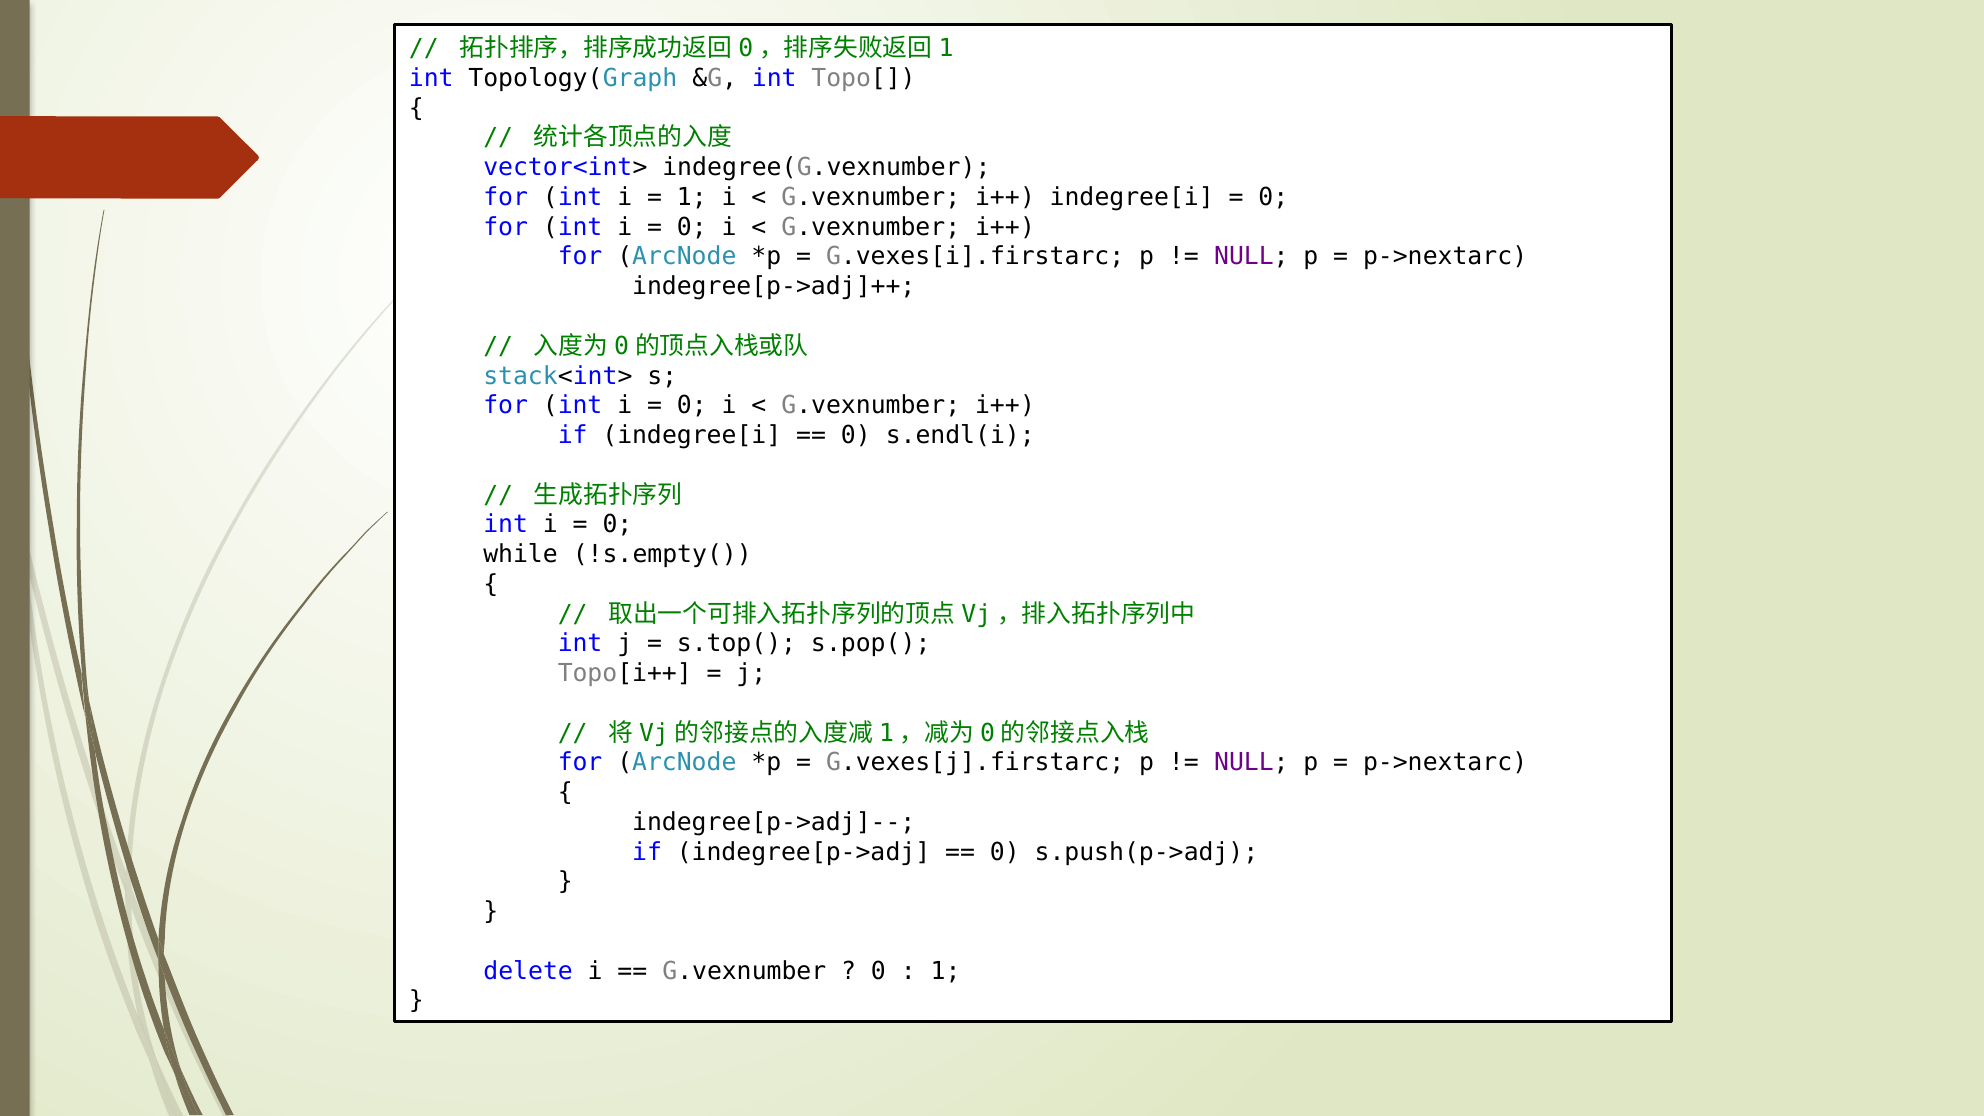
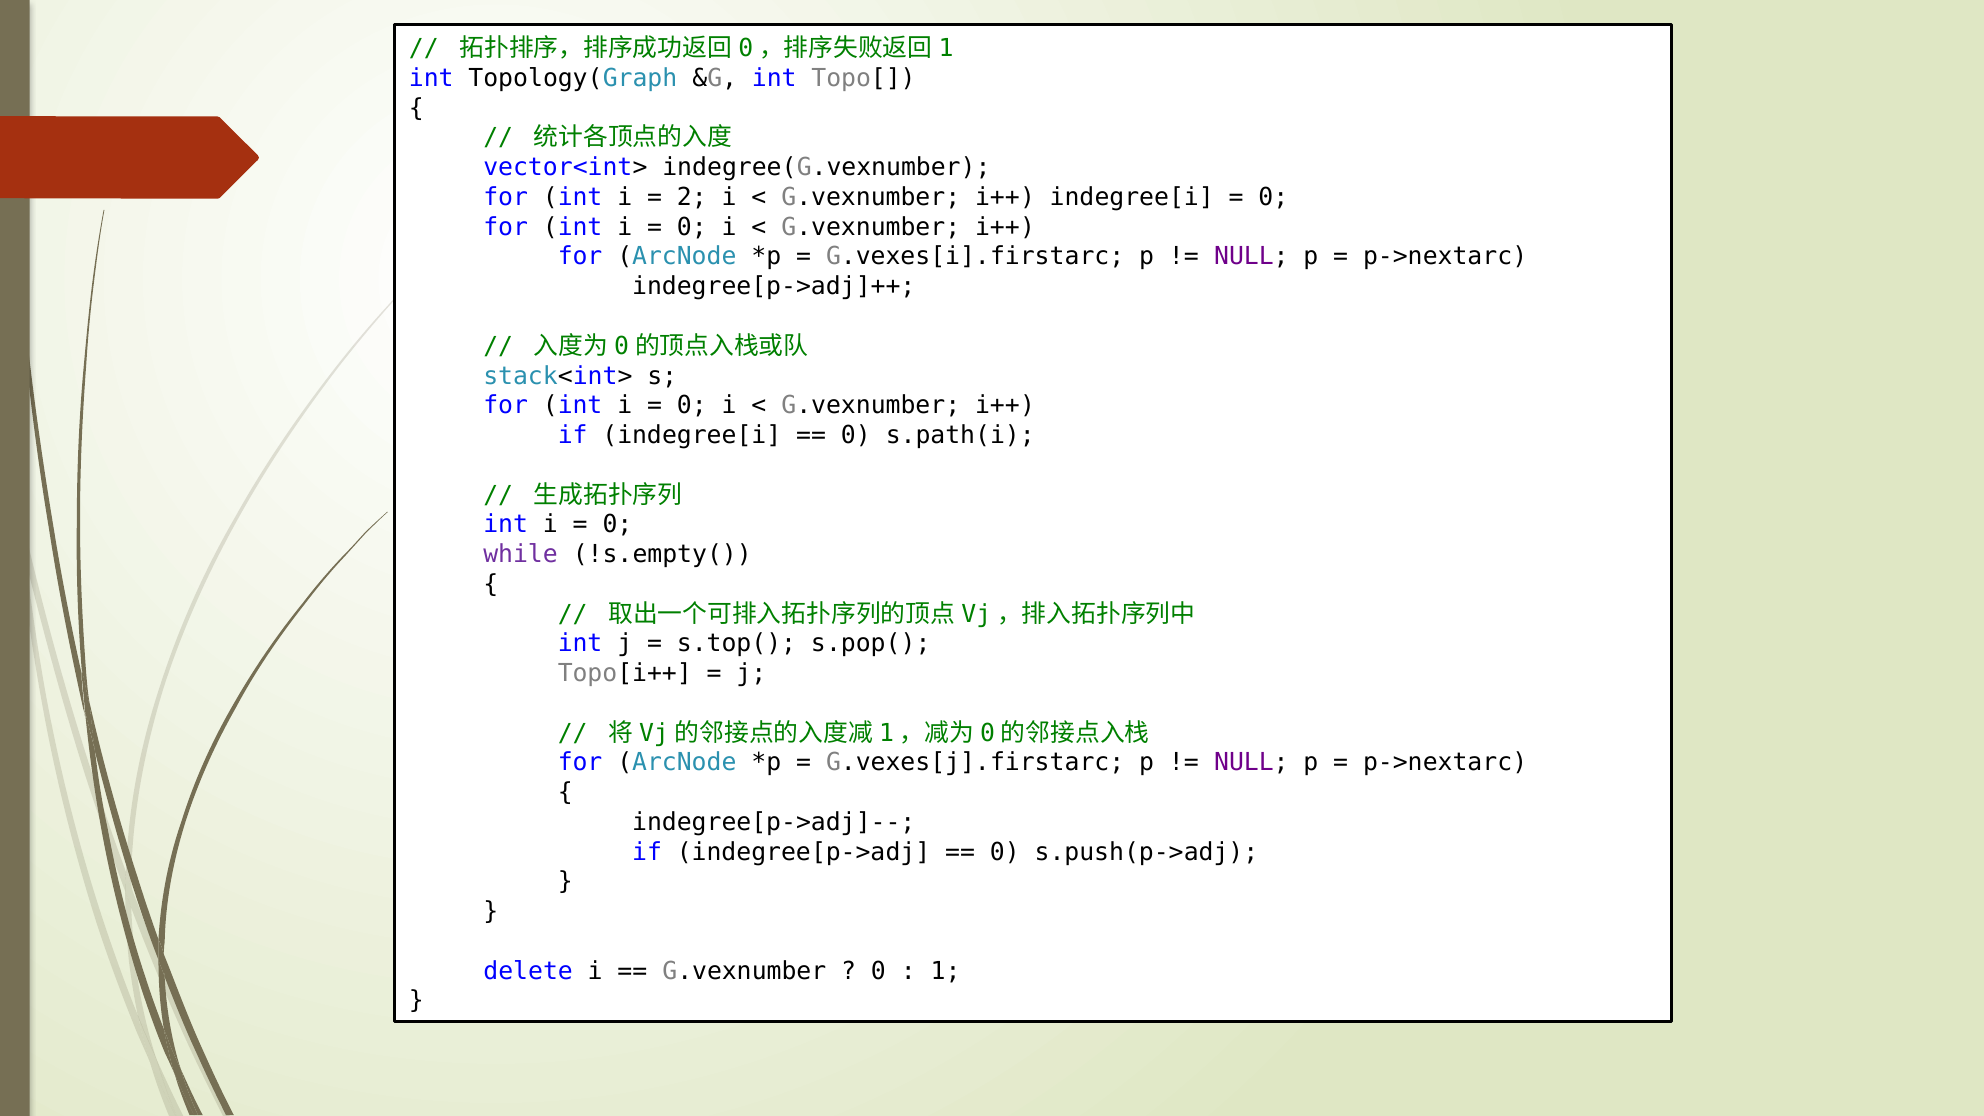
1 at (692, 197): 1 -> 2
s.endl(i: s.endl(i -> s.path(i
while colour: black -> purple
